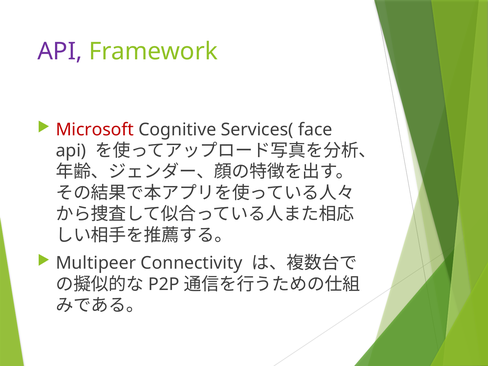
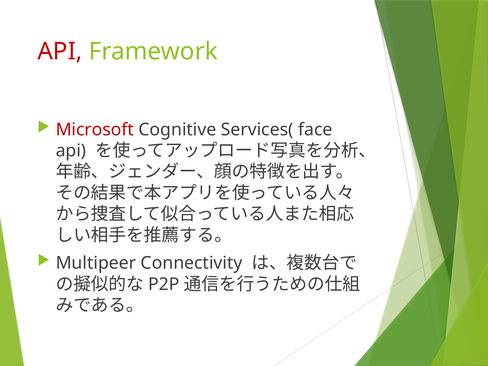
API at (60, 51) colour: purple -> red
